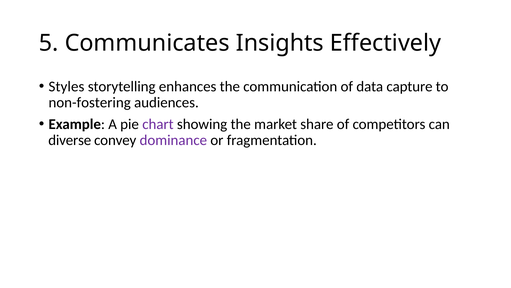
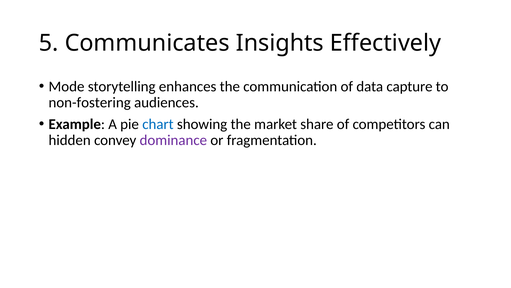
Styles: Styles -> Mode
chart colour: purple -> blue
diverse: diverse -> hidden
